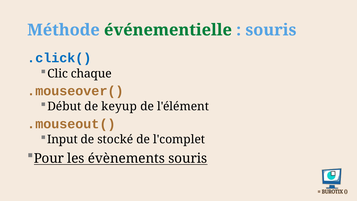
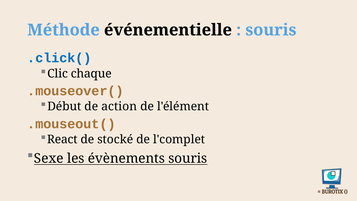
événementielle colour: green -> black
keyup: keyup -> action
Input: Input -> React
Pour: Pour -> Sexe
